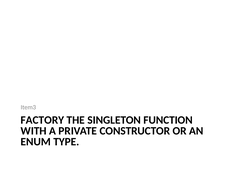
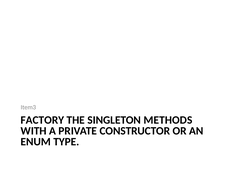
FUNCTION: FUNCTION -> METHODS
